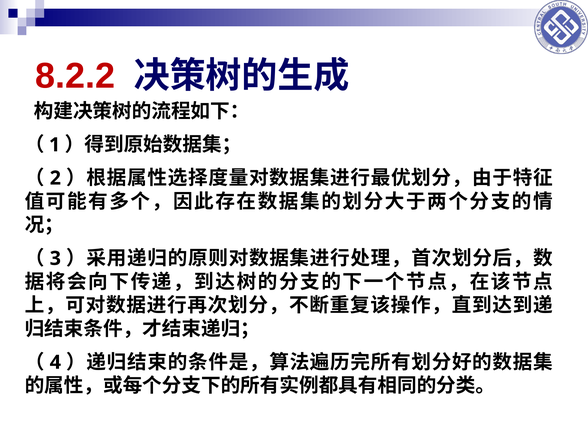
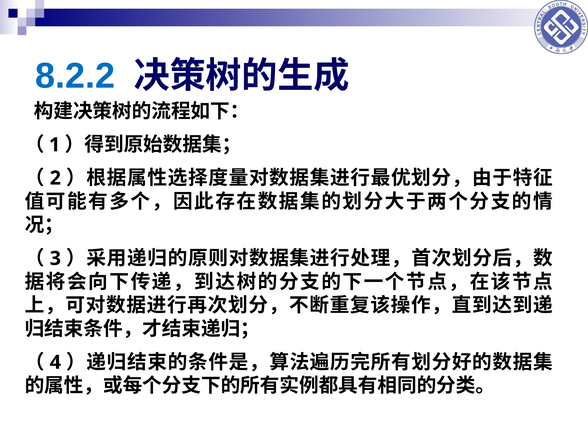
8.2.2 colour: red -> blue
